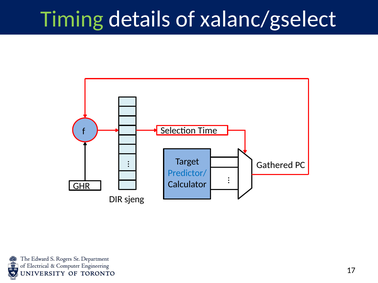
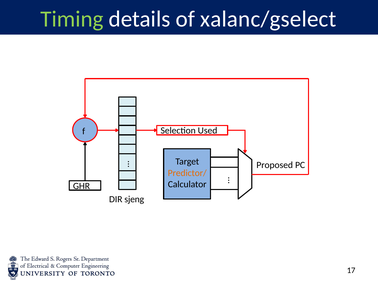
Time: Time -> Used
Gathered: Gathered -> Proposed
Predictor/ colour: blue -> orange
